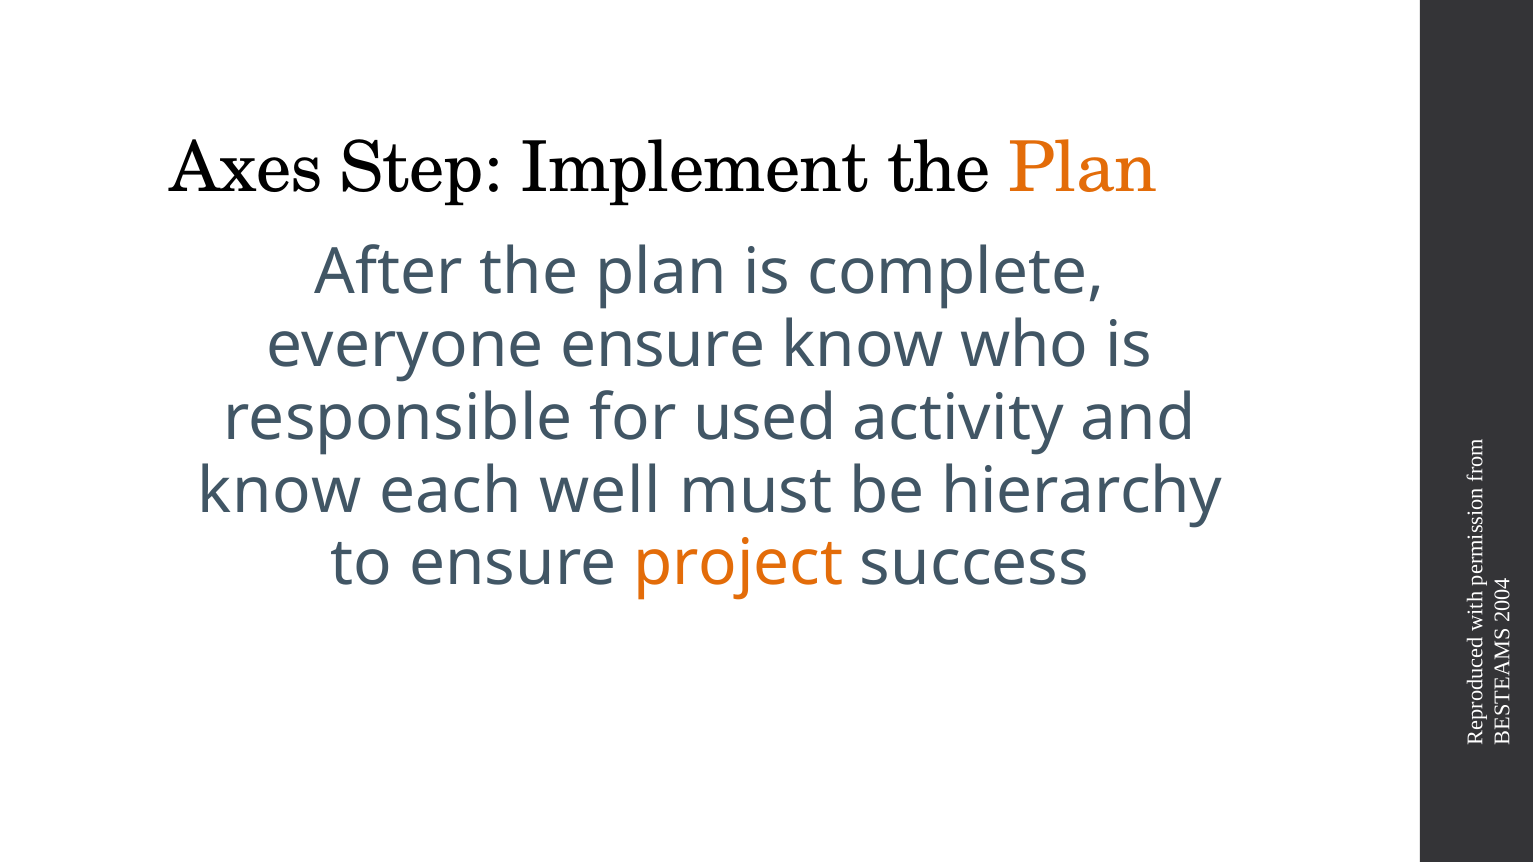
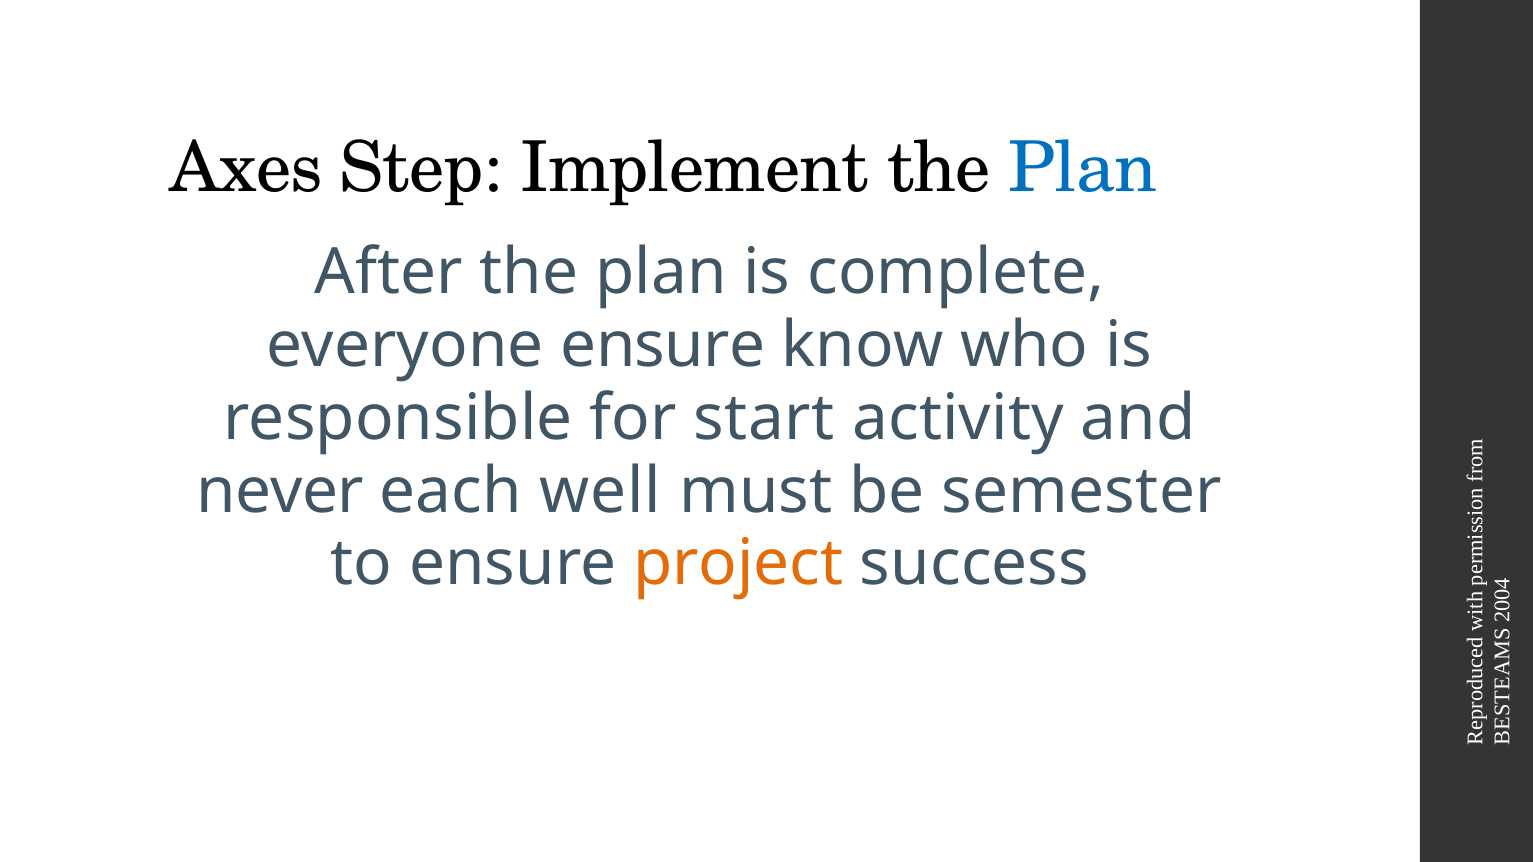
Plan at (1083, 169) colour: orange -> blue
used: used -> start
know at (280, 491): know -> never
hierarchy: hierarchy -> semester
